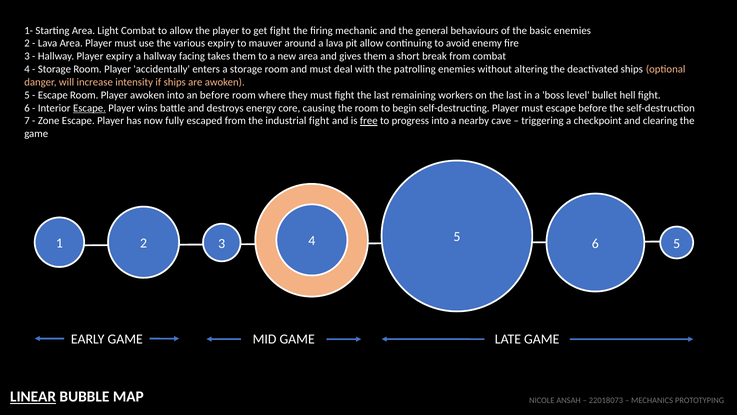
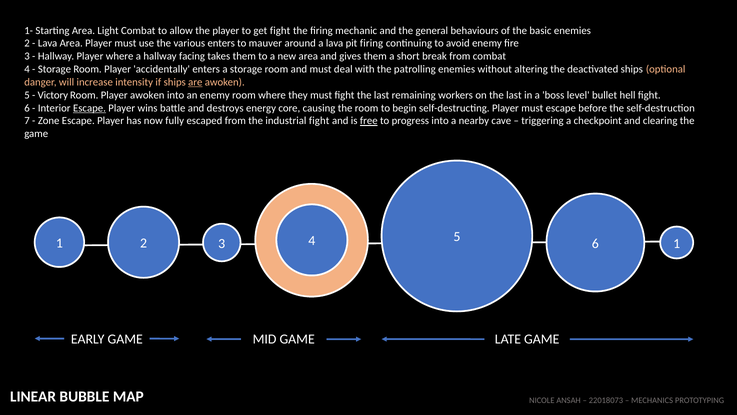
various expiry: expiry -> enters
pit allow: allow -> firing
Player expiry: expiry -> where
are underline: none -> present
Escape at (53, 95): Escape -> Victory
an before: before -> enemy
6 5: 5 -> 1
LINEAR underline: present -> none
